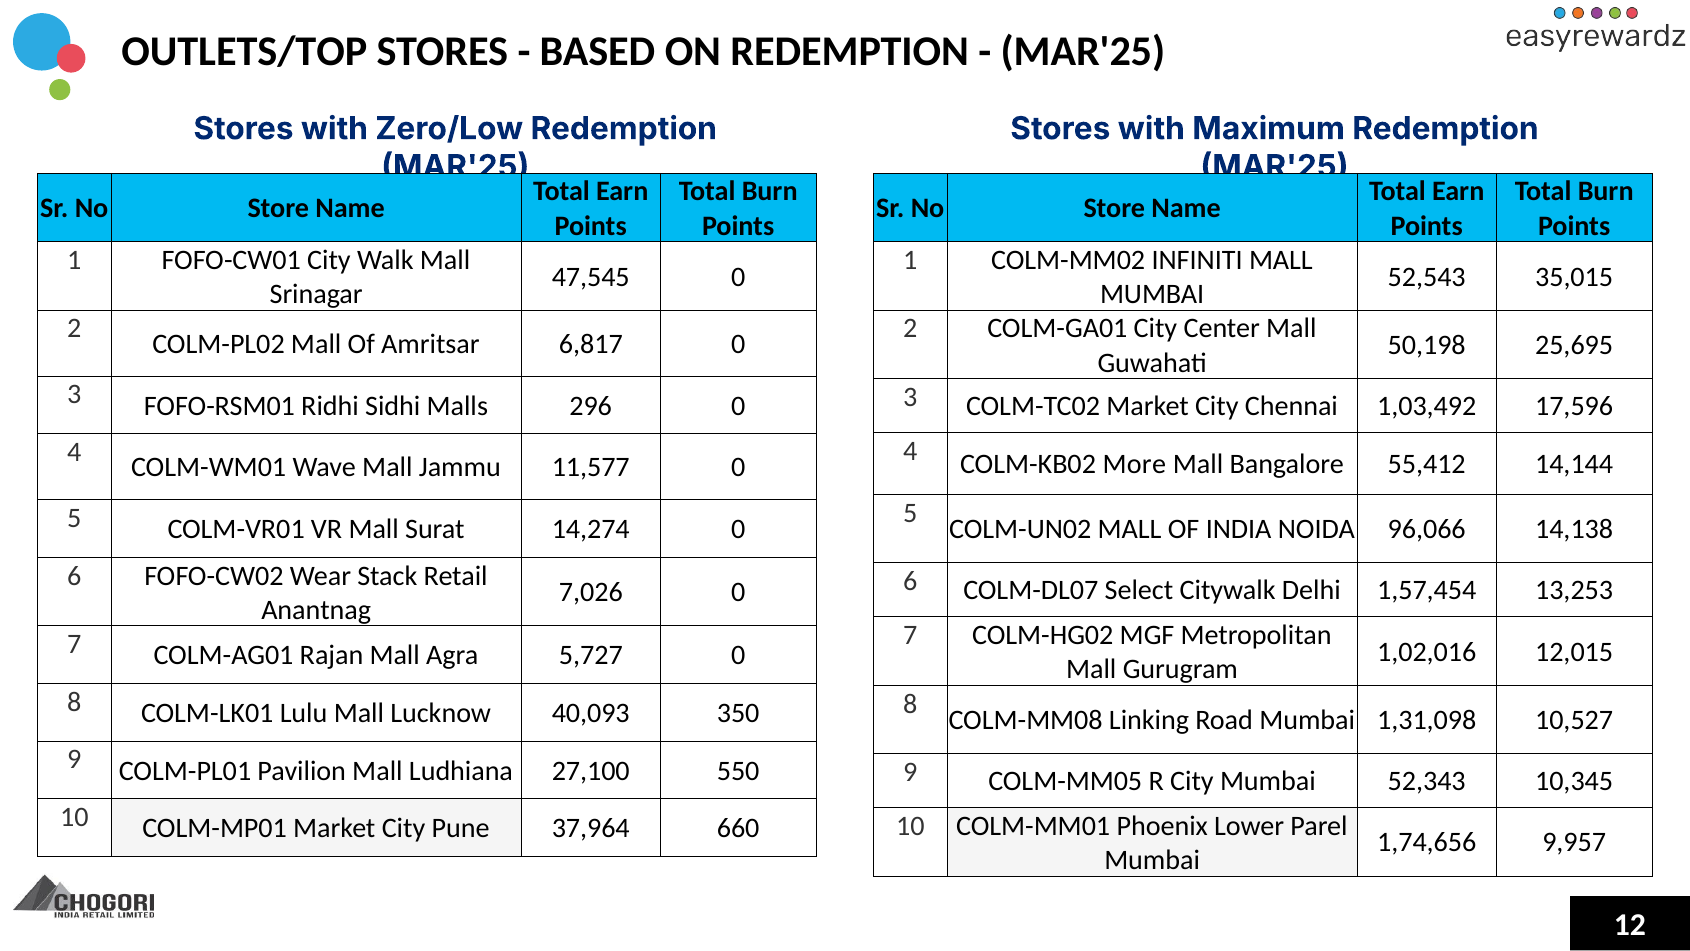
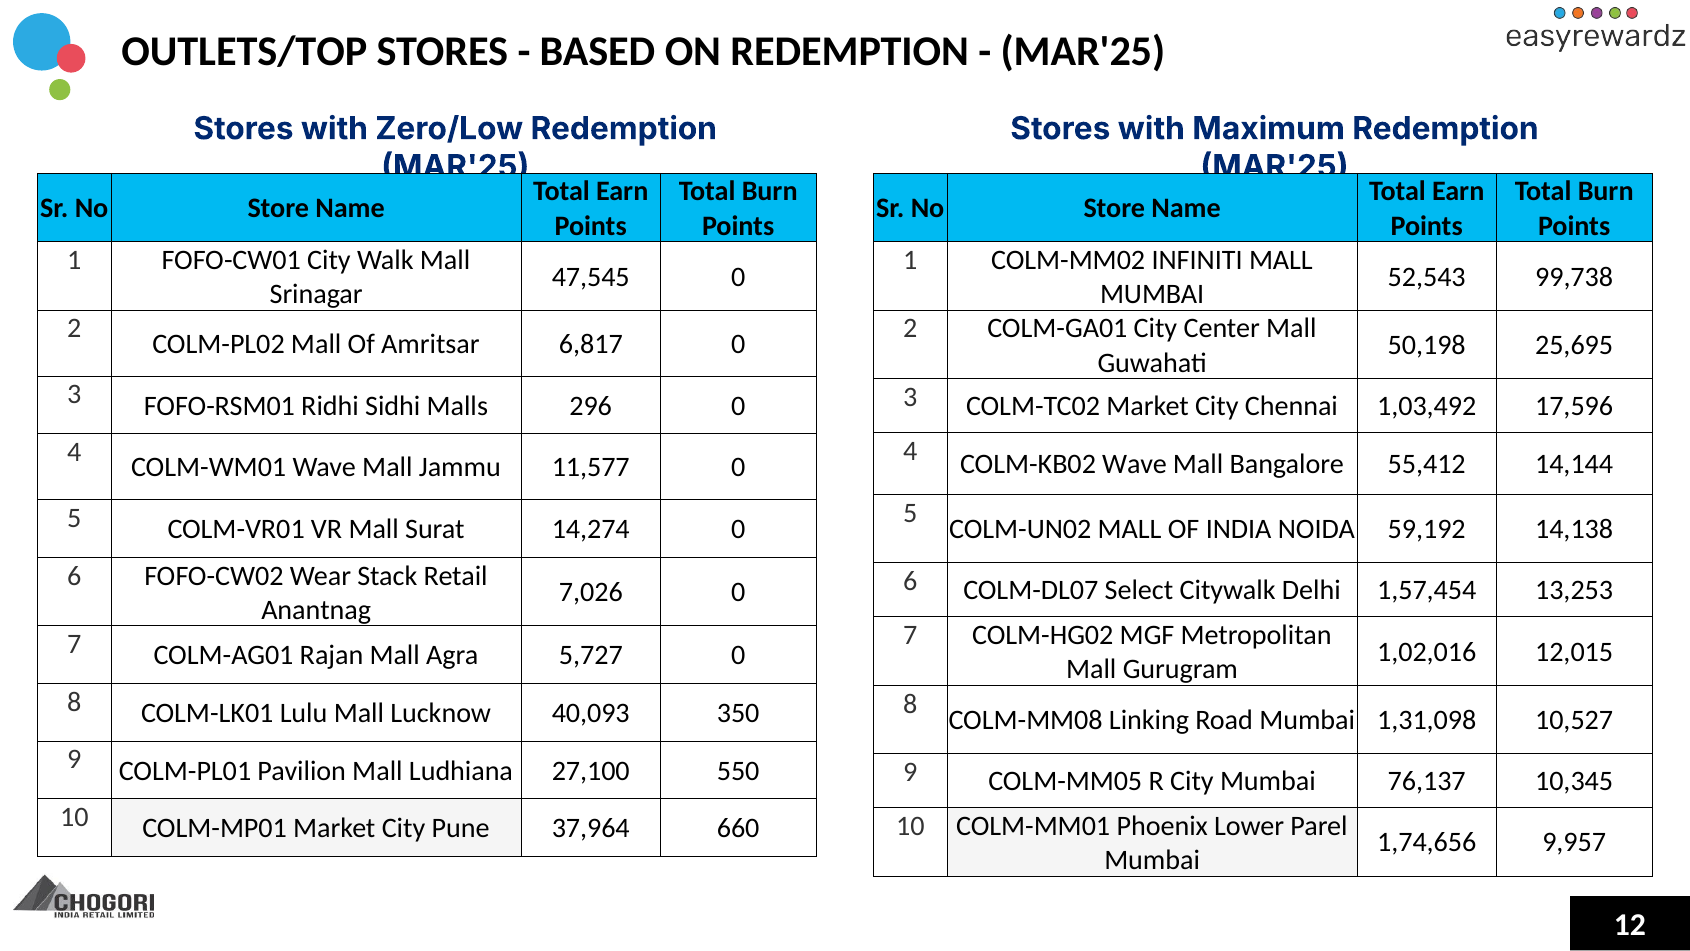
35,015: 35,015 -> 99,738
COLM-KB02 More: More -> Wave
96,066: 96,066 -> 59,192
52,343: 52,343 -> 76,137
